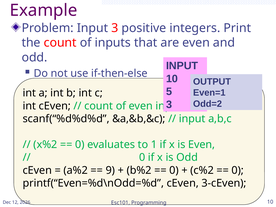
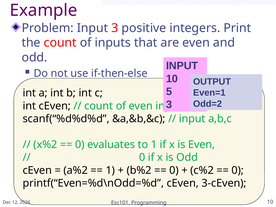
9 at (110, 170): 9 -> 1
